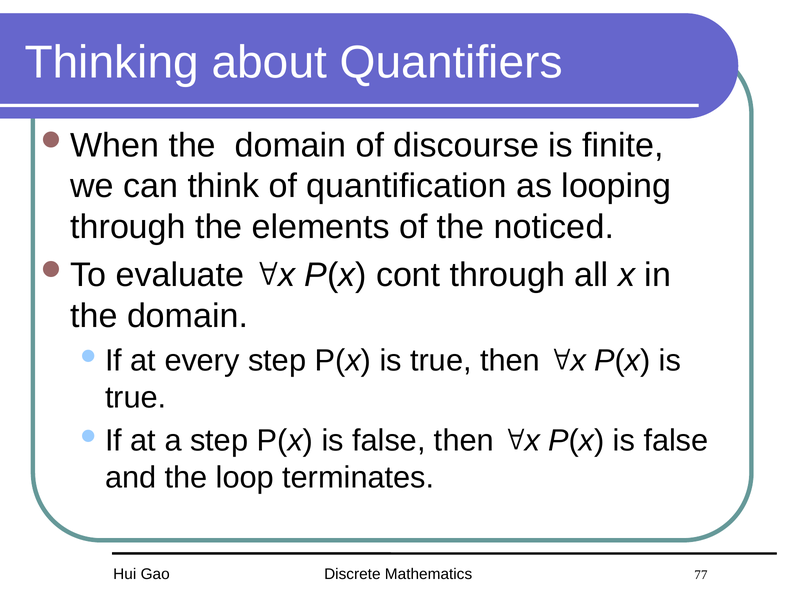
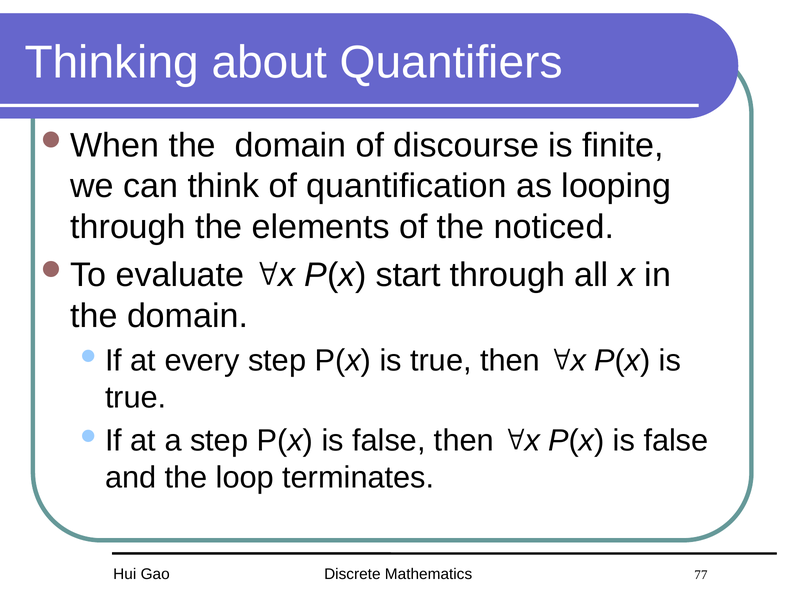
cont: cont -> start
